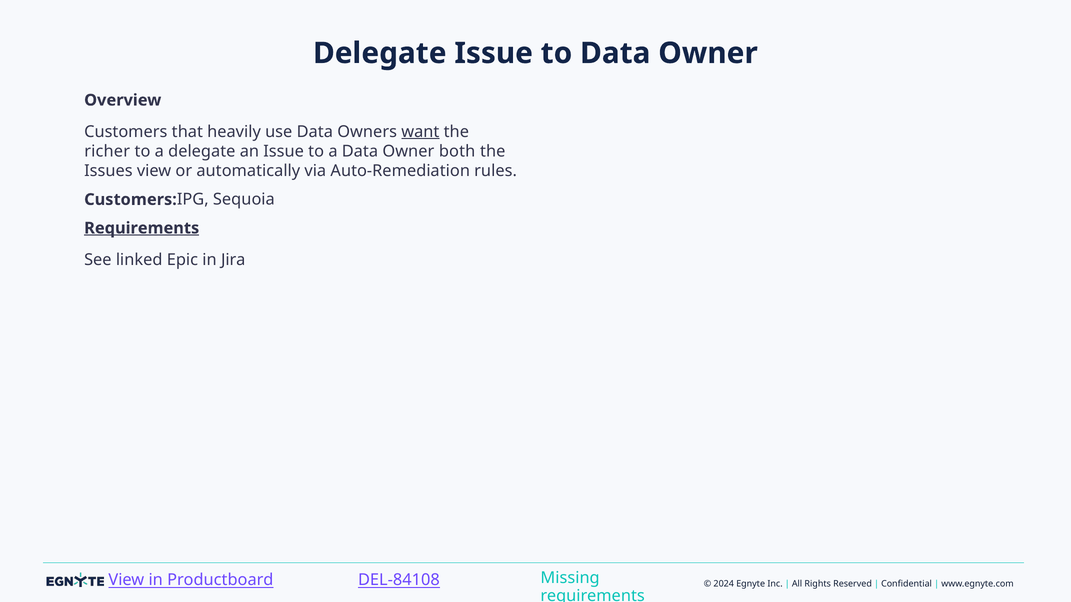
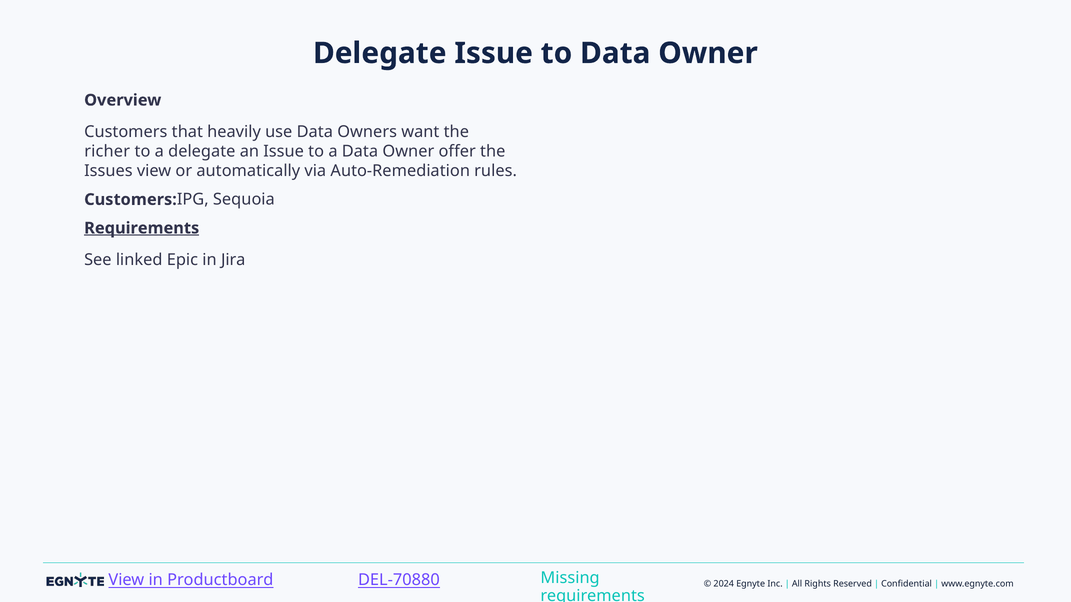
want underline: present -> none
both: both -> offer
DEL-84108: DEL-84108 -> DEL-70880
